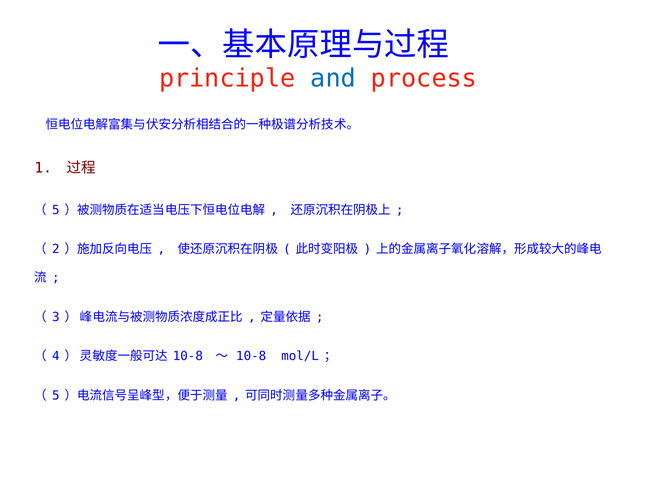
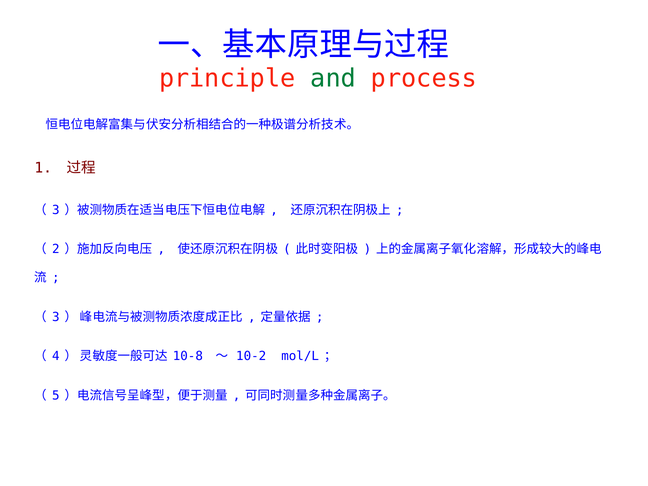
and colour: blue -> green
5 at (56, 210): 5 -> 3
10-8 at (251, 356): 10-8 -> 10-2
